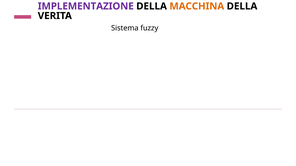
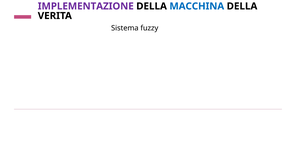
MACCHINA colour: orange -> blue
